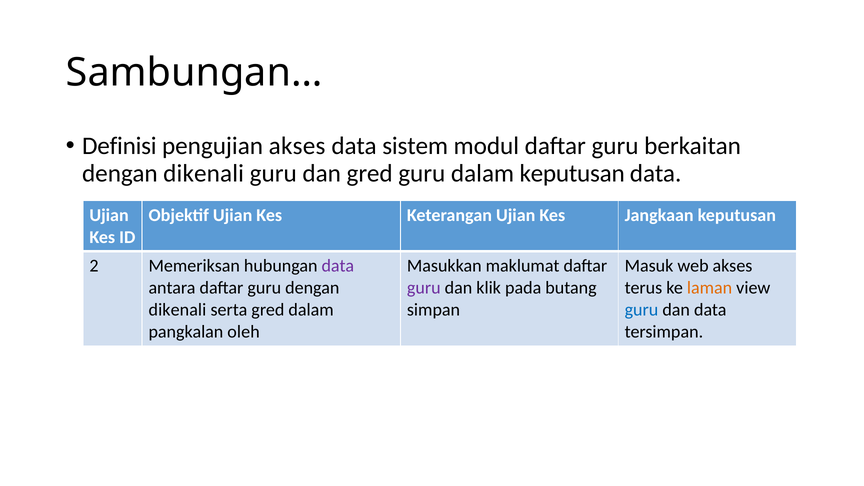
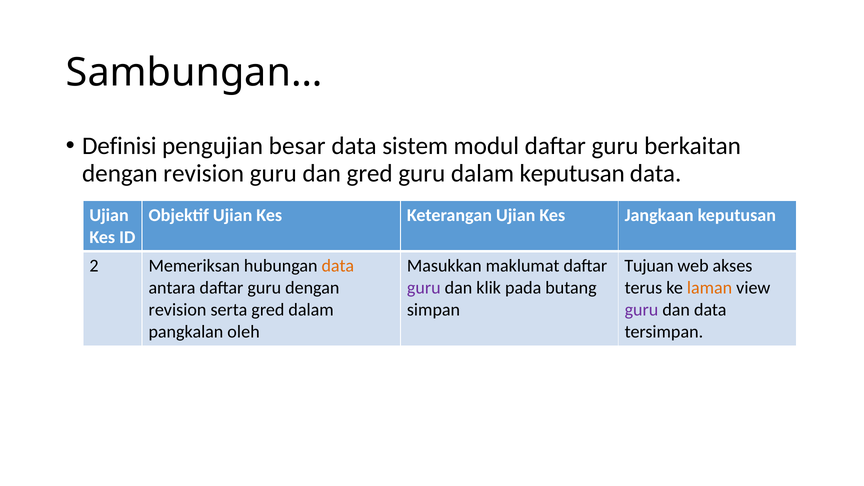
pengujian akses: akses -> besar
dikenali at (204, 173): dikenali -> revision
data at (338, 266) colour: purple -> orange
Masuk: Masuk -> Tujuan
dikenali at (177, 310): dikenali -> revision
guru at (641, 310) colour: blue -> purple
